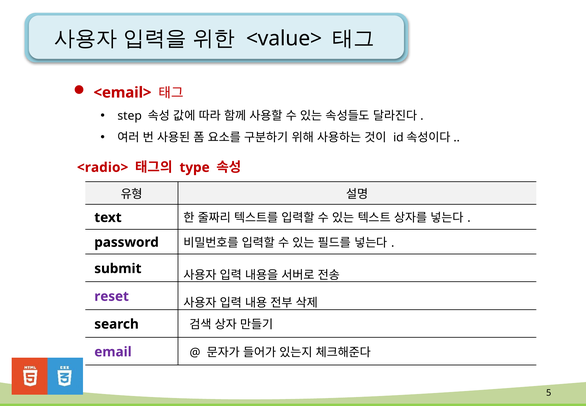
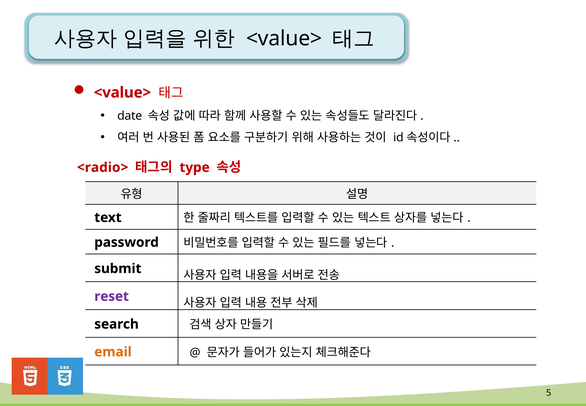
<email> at (122, 93): <email> -> <value>
step: step -> date
email colour: purple -> orange
